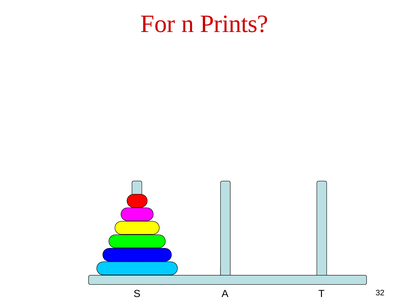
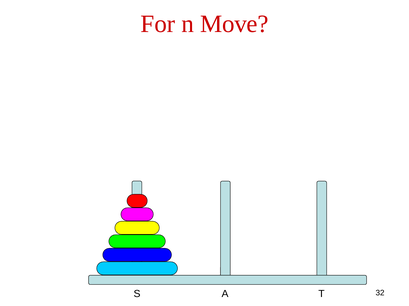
Prints: Prints -> Move
